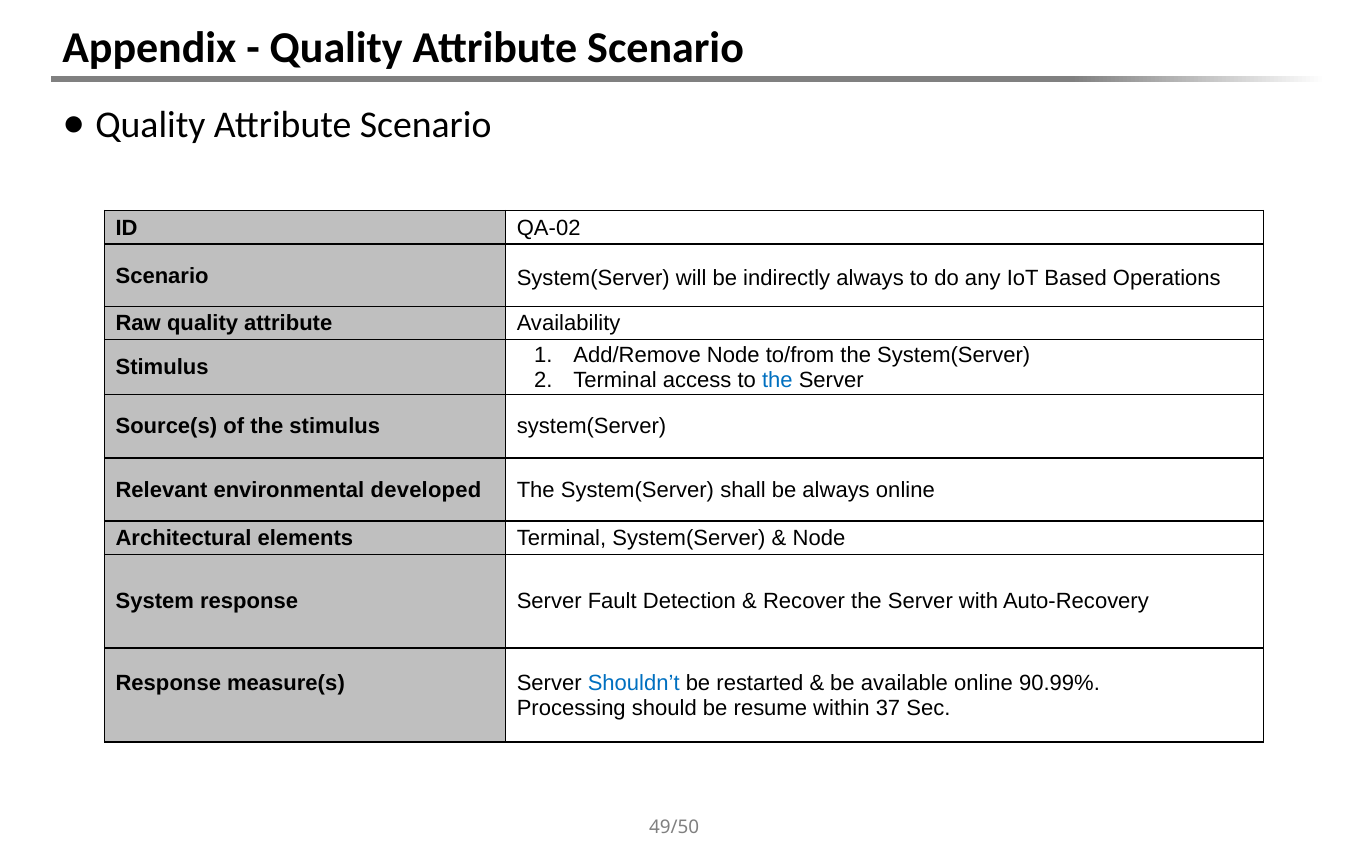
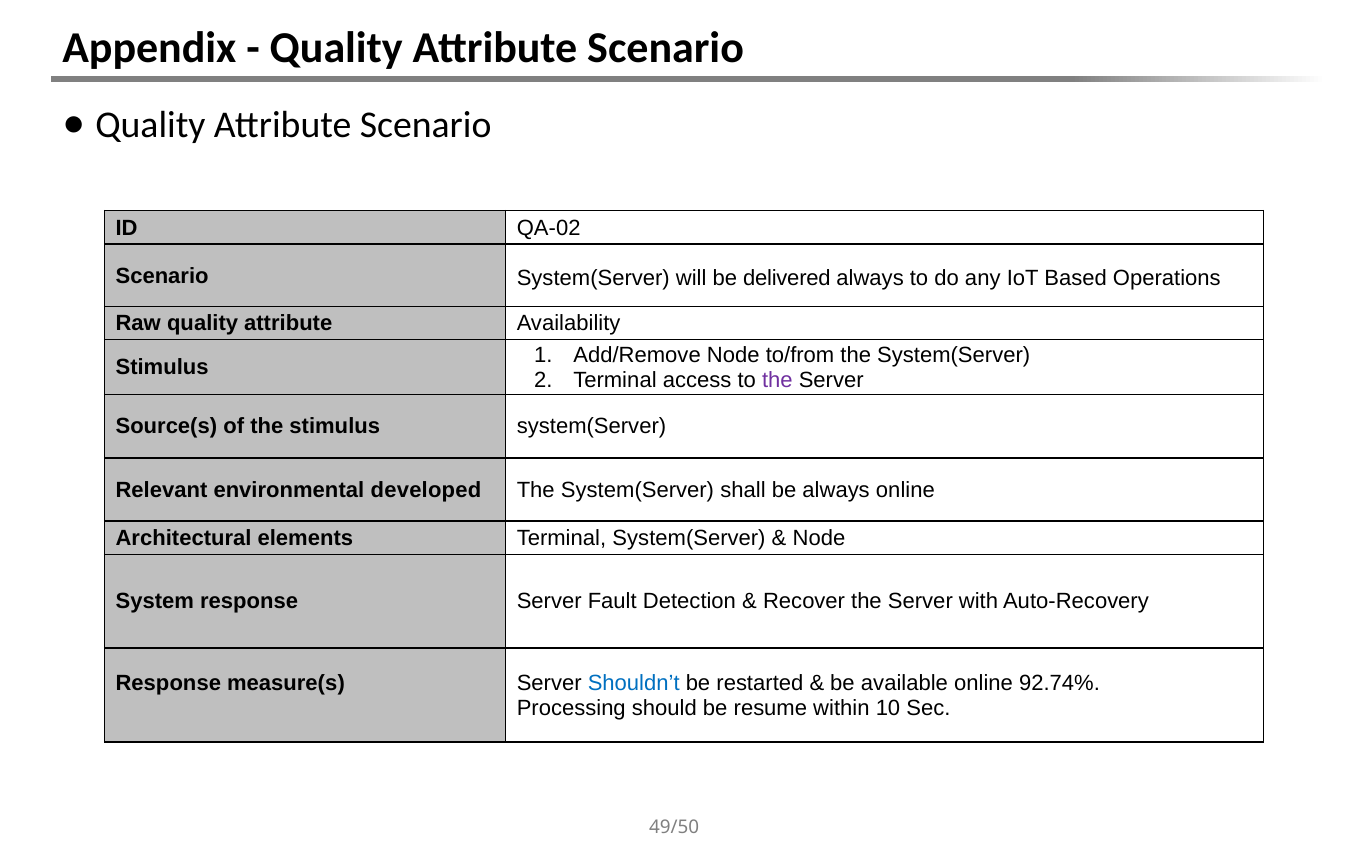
indirectly: indirectly -> delivered
the at (777, 380) colour: blue -> purple
90.99%: 90.99% -> 92.74%
37: 37 -> 10
